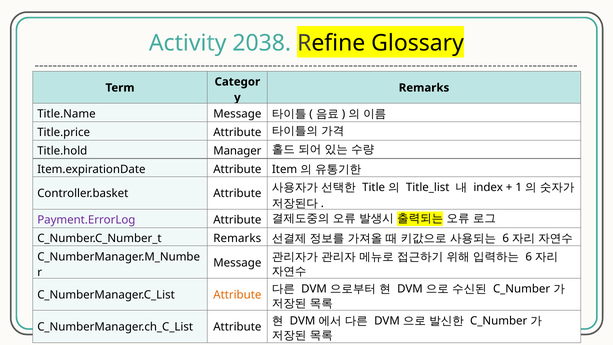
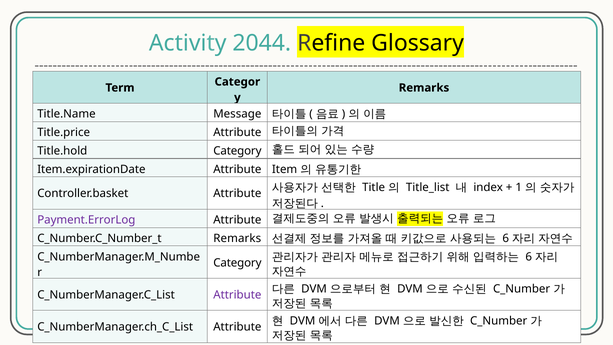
2038: 2038 -> 2044
Title.hold Manager: Manager -> Category
Message at (237, 263): Message -> Category
Attribute at (237, 295) colour: orange -> purple
